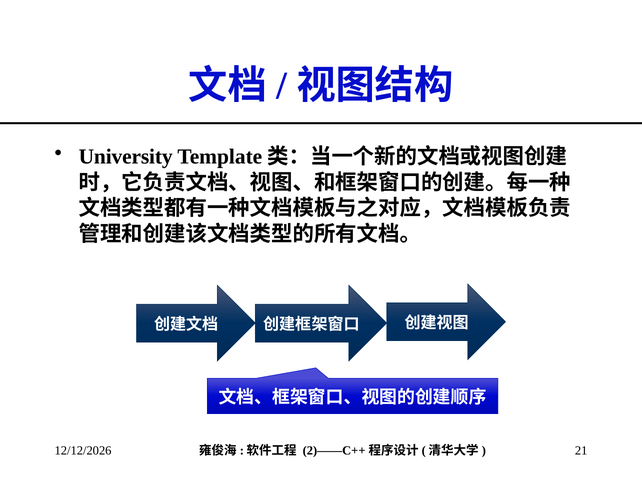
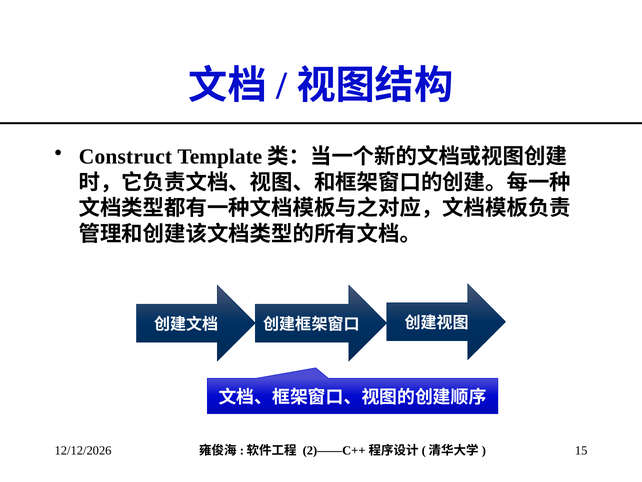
University: University -> Construct
21: 21 -> 15
